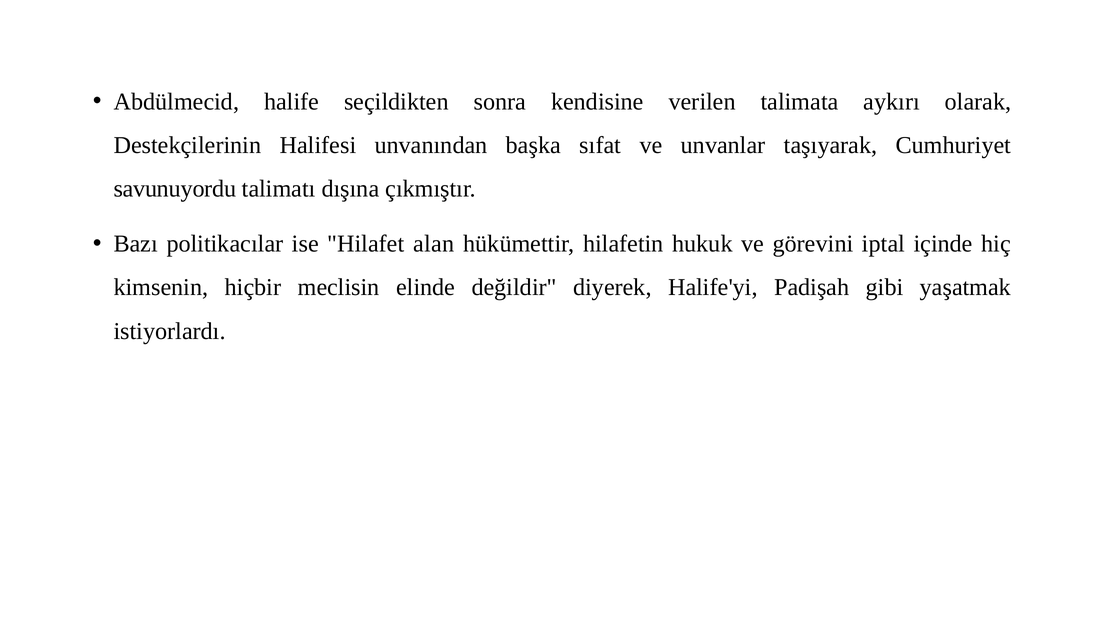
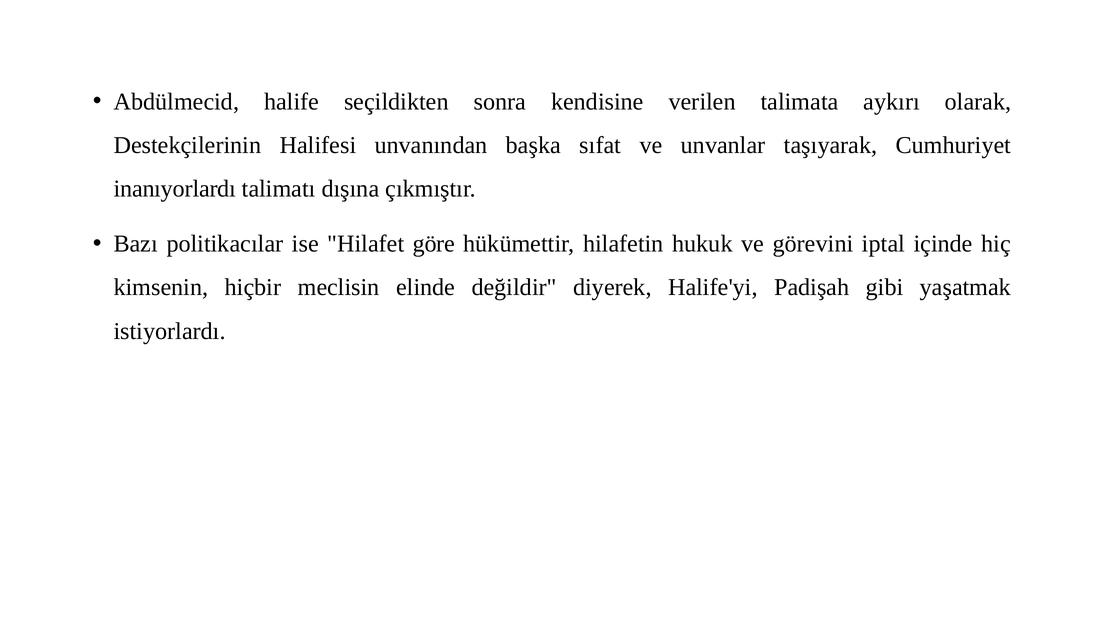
savunuyordu: savunuyordu -> inanıyorlardı
alan: alan -> göre
